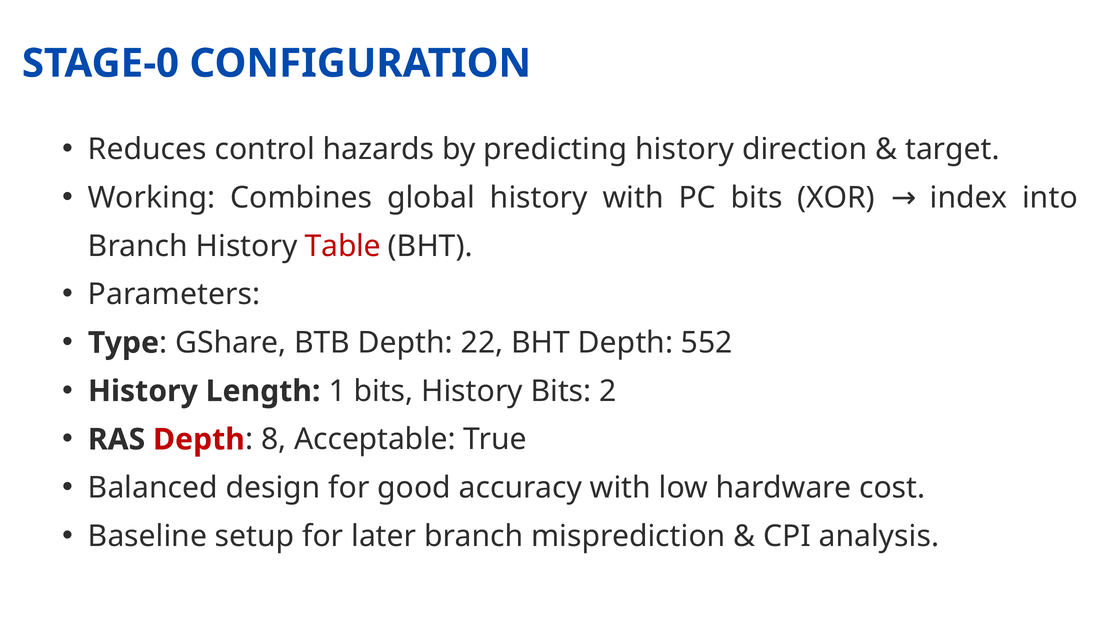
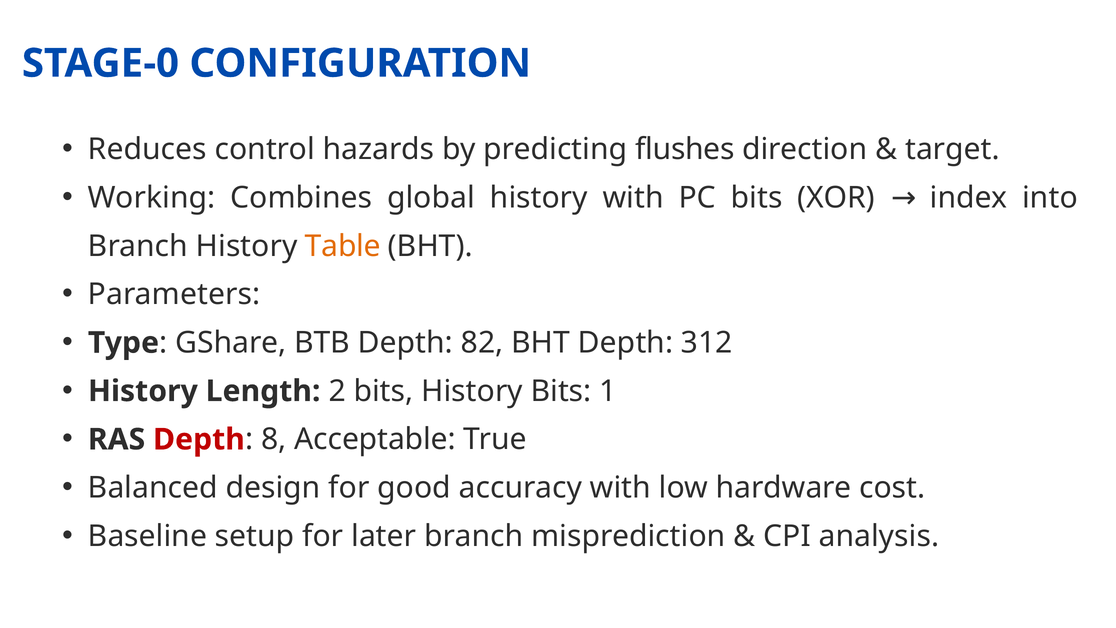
predicting history: history -> flushes
Table colour: red -> orange
22: 22 -> 82
552: 552 -> 312
1: 1 -> 2
2: 2 -> 1
